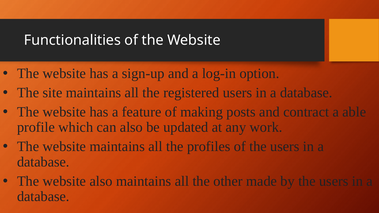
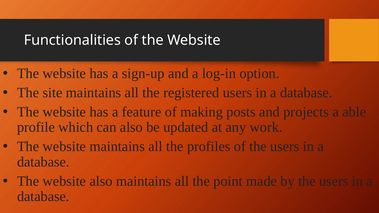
contract: contract -> projects
other: other -> point
